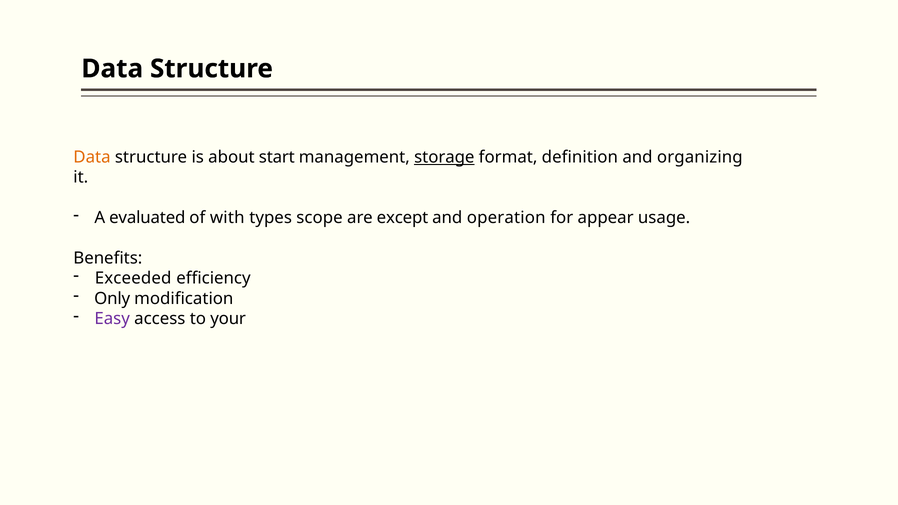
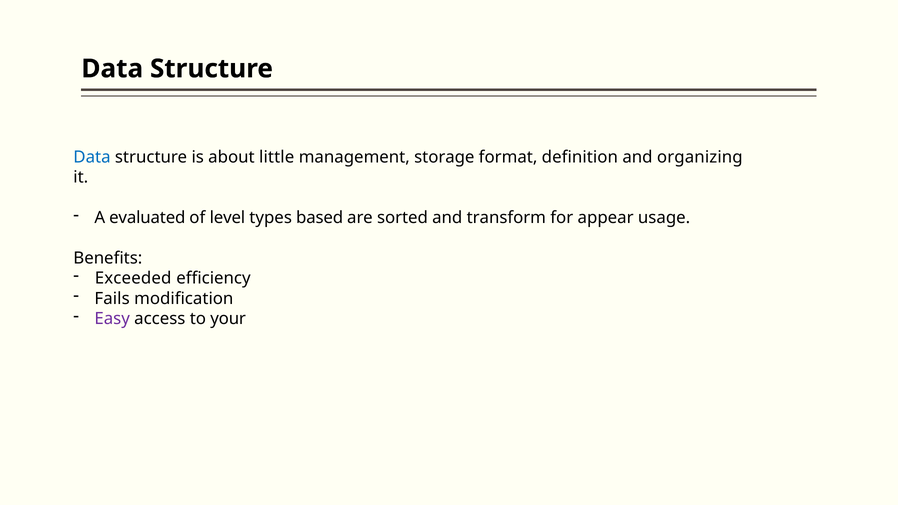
Data at (92, 157) colour: orange -> blue
start: start -> little
storage underline: present -> none
with: with -> level
scope: scope -> based
except: except -> sorted
operation: operation -> transform
Only: Only -> Fails
